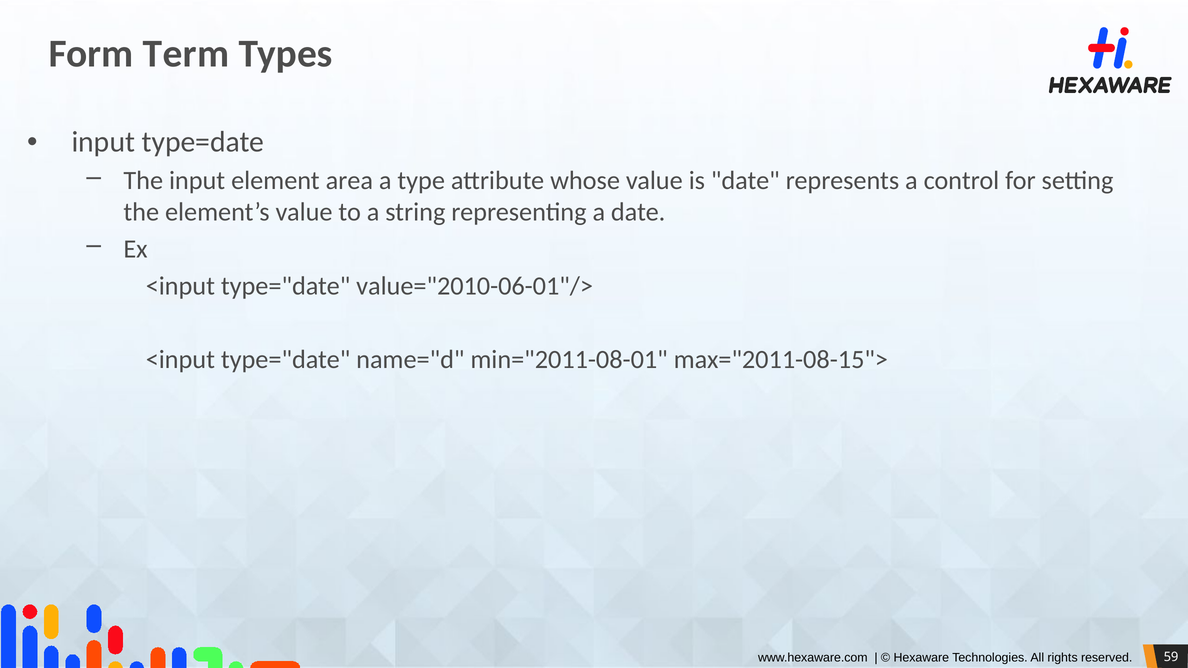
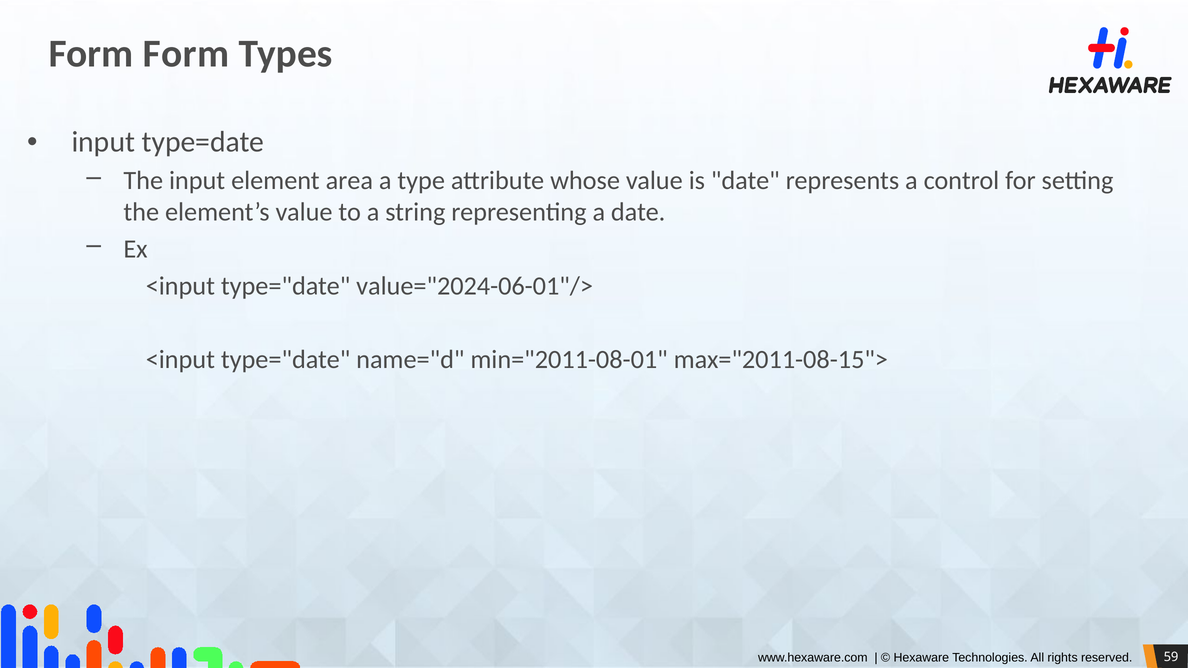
Form Term: Term -> Form
value="2010-06-01"/>: value="2010-06-01"/> -> value="2024-06-01"/>
